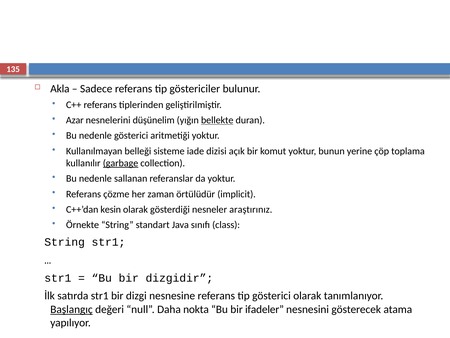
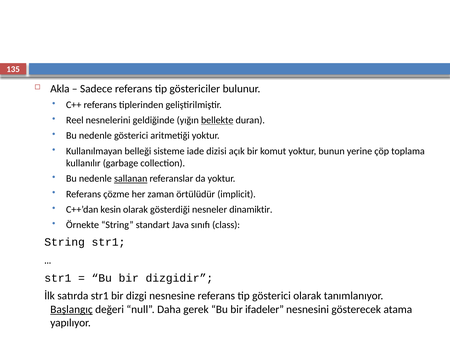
Azar: Azar -> Reel
düşünelim: düşünelim -> geldiğinde
garbage underline: present -> none
sallanan underline: none -> present
araştırınız: araştırınız -> dinamiktir
nokta: nokta -> gerek
